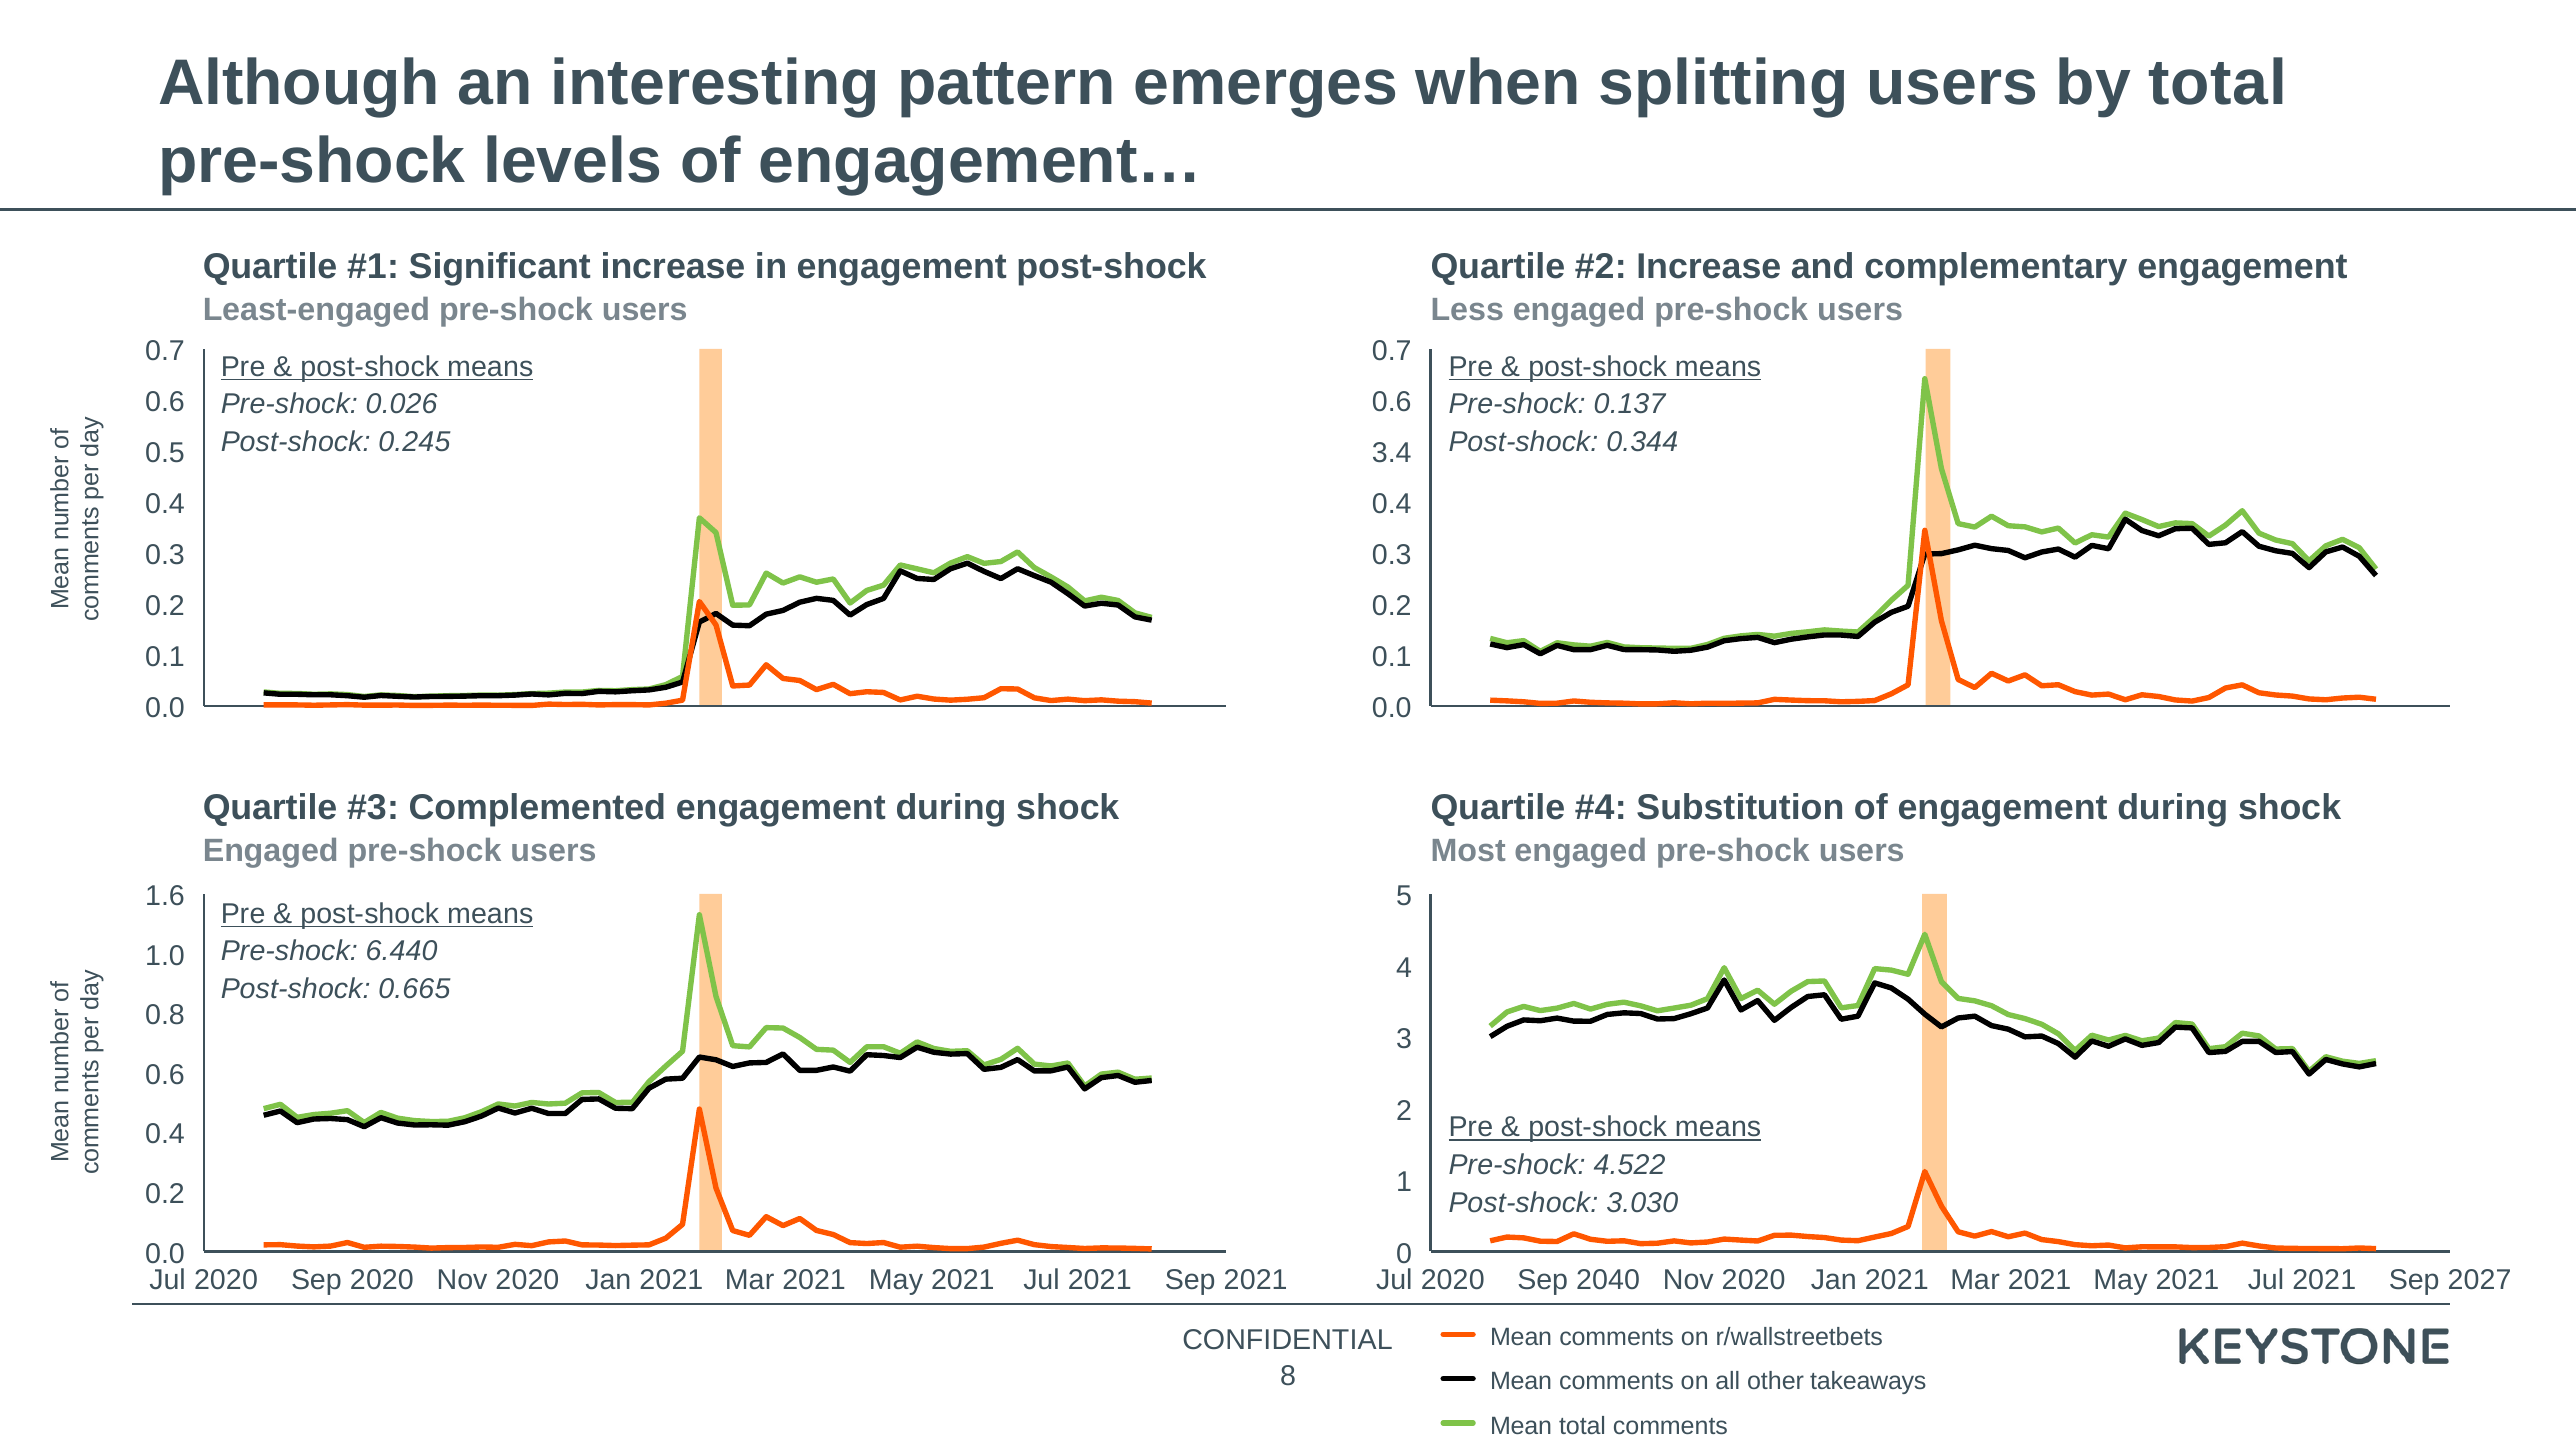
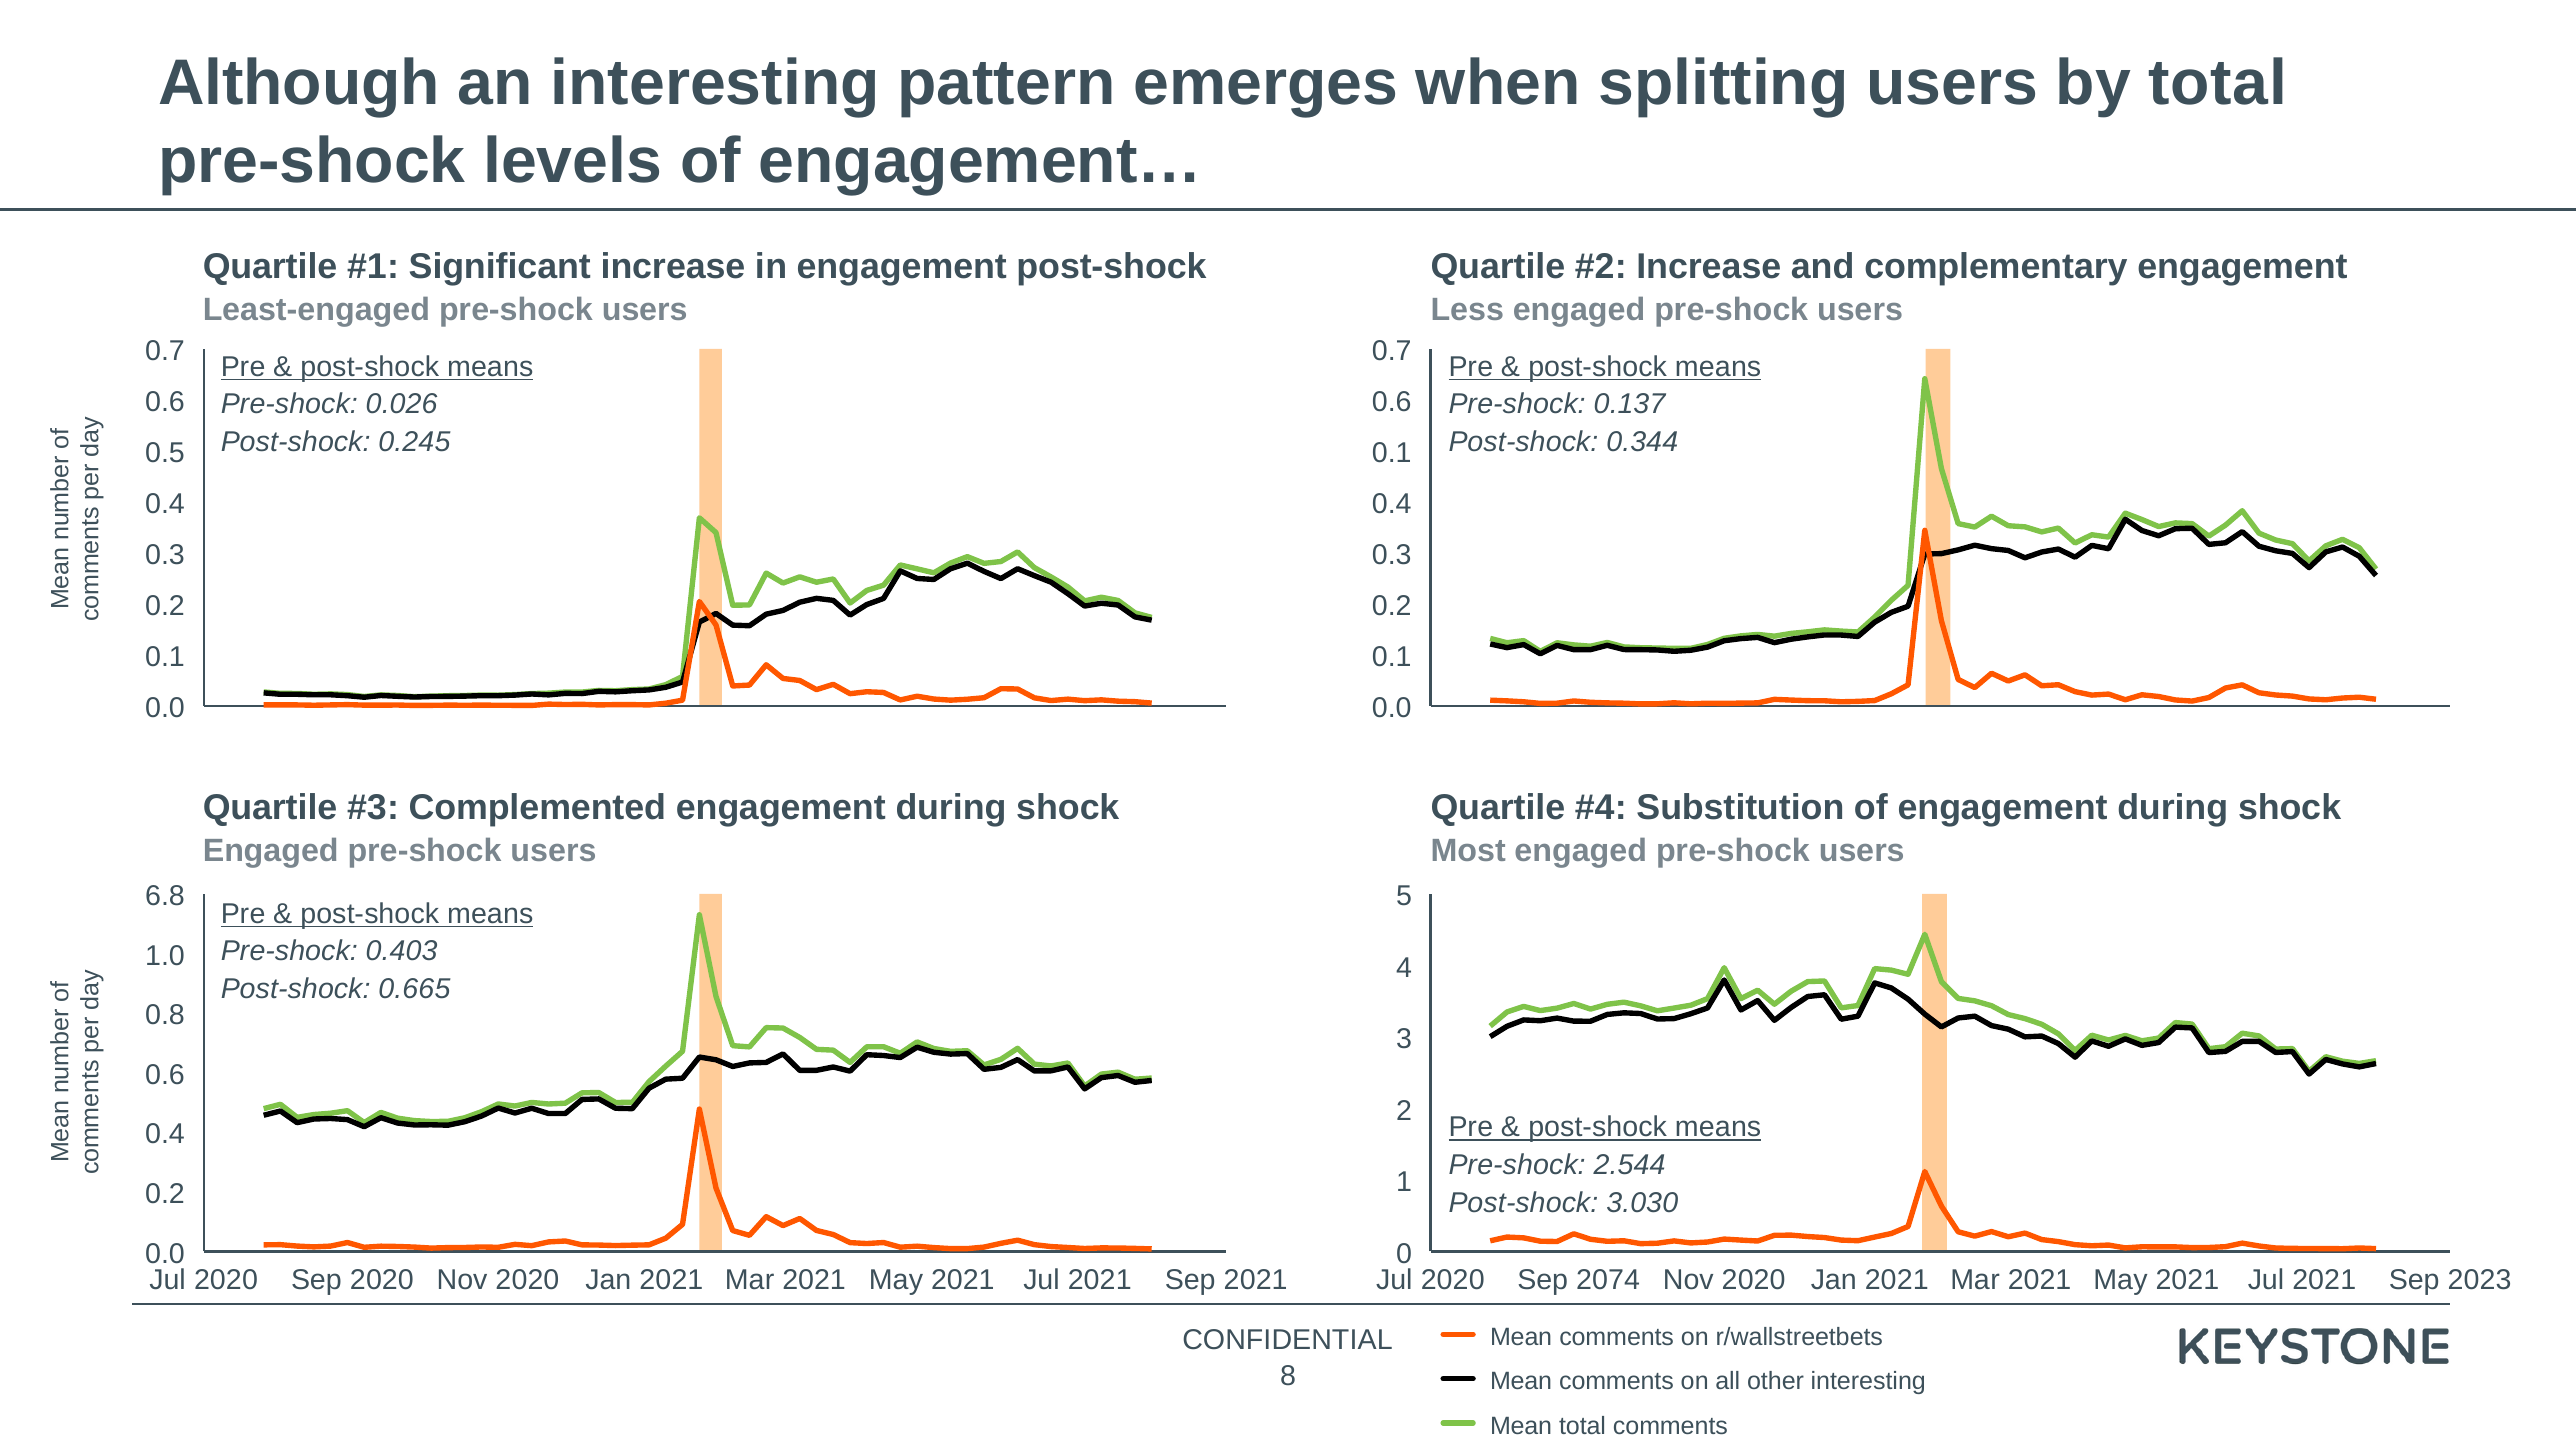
3.4 at (1392, 453): 3.4 -> 0.1
1.6: 1.6 -> 6.8
6.440: 6.440 -> 0.403
4.522: 4.522 -> 2.544
2040: 2040 -> 2074
2027: 2027 -> 2023
other takeaways: takeaways -> interesting
